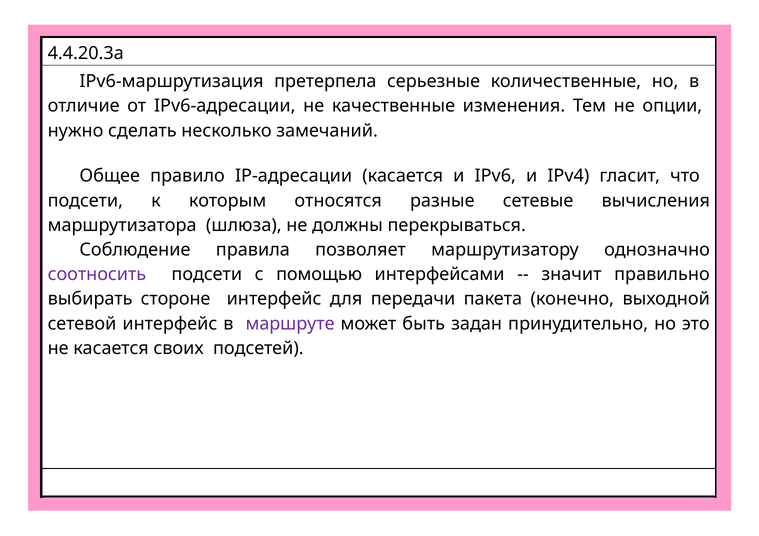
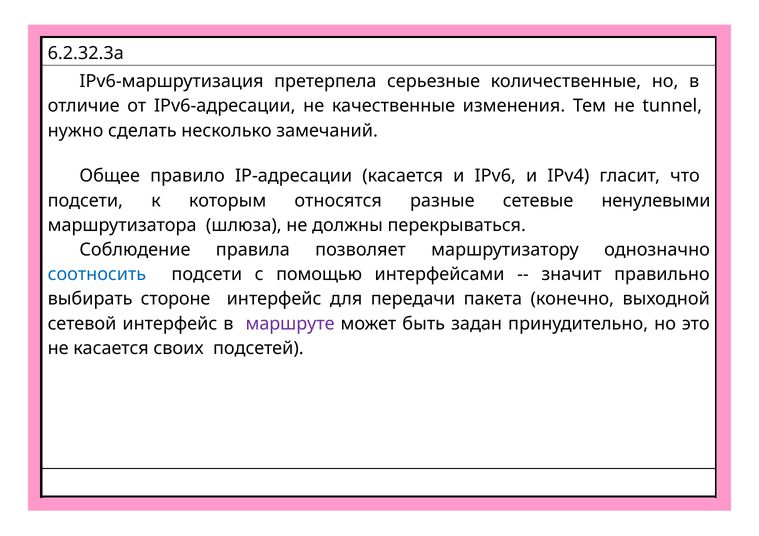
4.4.20.3a: 4.4.20.3a -> 6.2.32.3a
опции: опции -> tunnel
вычисления: вычисления -> ненулевыми
соотносить colour: purple -> blue
